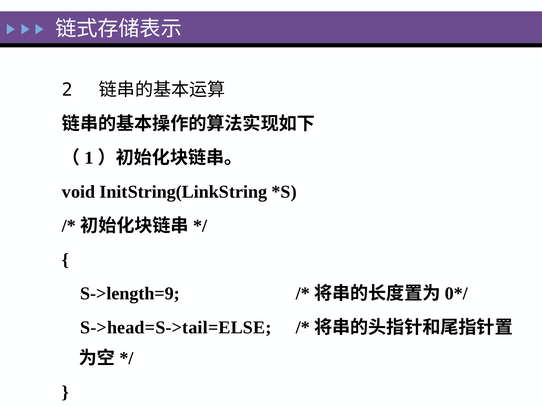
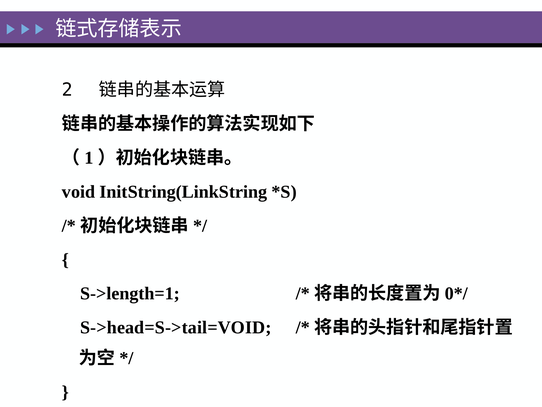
S->length=9: S->length=9 -> S->length=1
S->head=S->tail=ELSE: S->head=S->tail=ELSE -> S->head=S->tail=VOID
